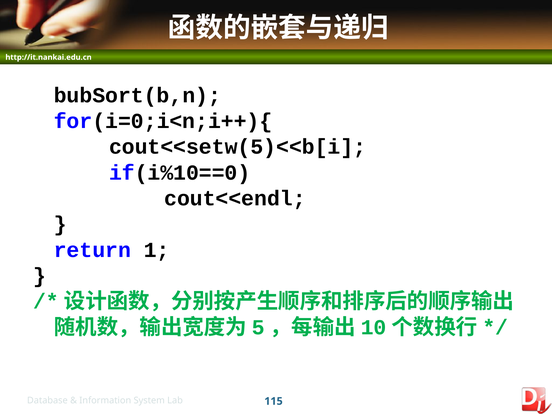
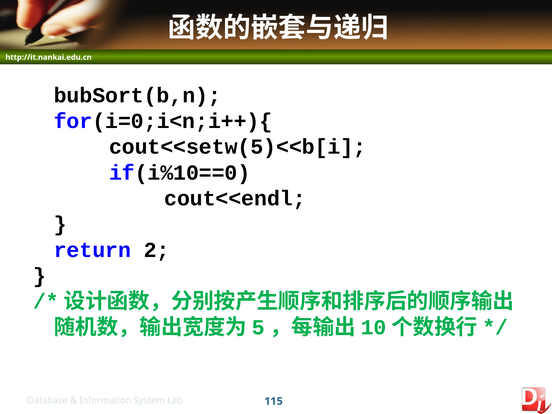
1: 1 -> 2
